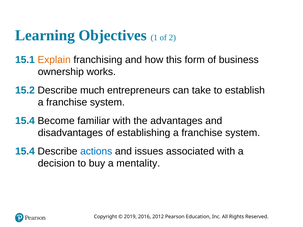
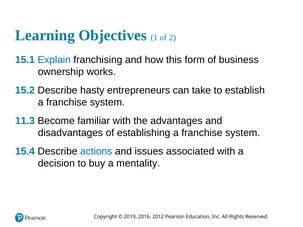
Explain colour: orange -> blue
much: much -> hasty
15.4 at (25, 121): 15.4 -> 11.3
